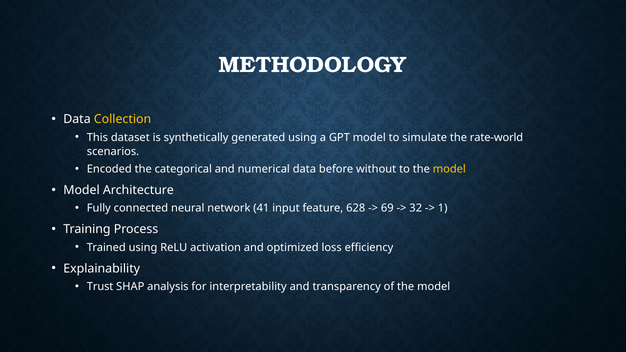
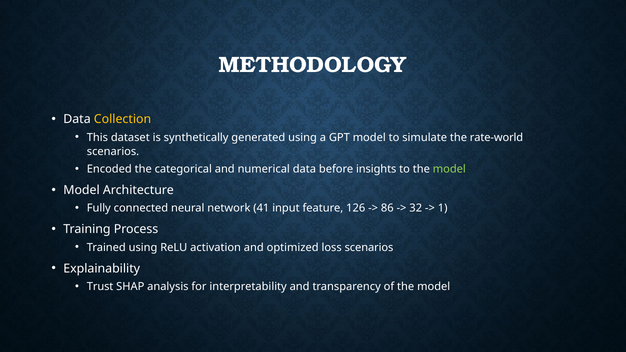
without: without -> insights
model at (449, 169) colour: yellow -> light green
628: 628 -> 126
69: 69 -> 86
loss efficiency: efficiency -> scenarios
